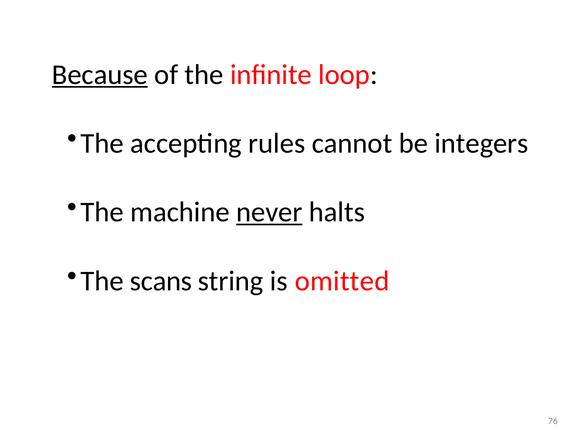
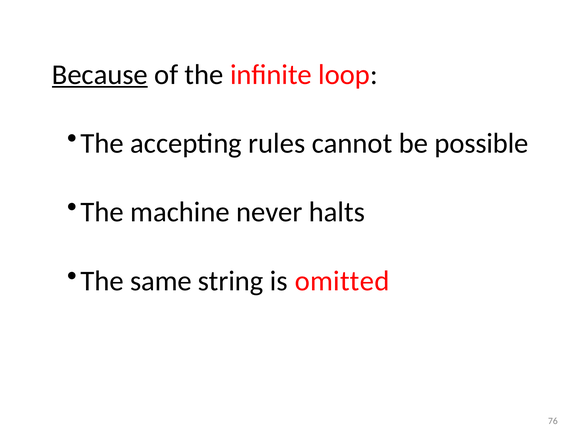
integers: integers -> possible
never underline: present -> none
scans: scans -> same
